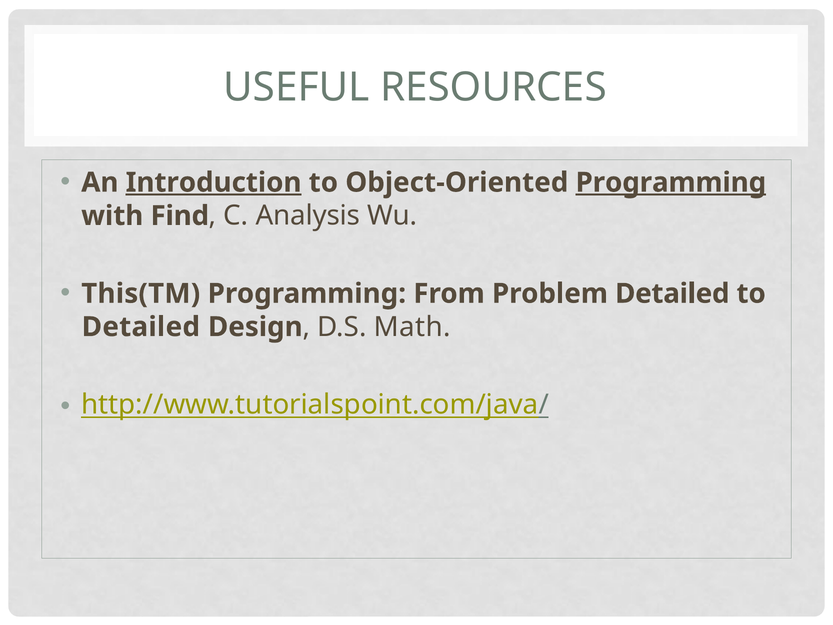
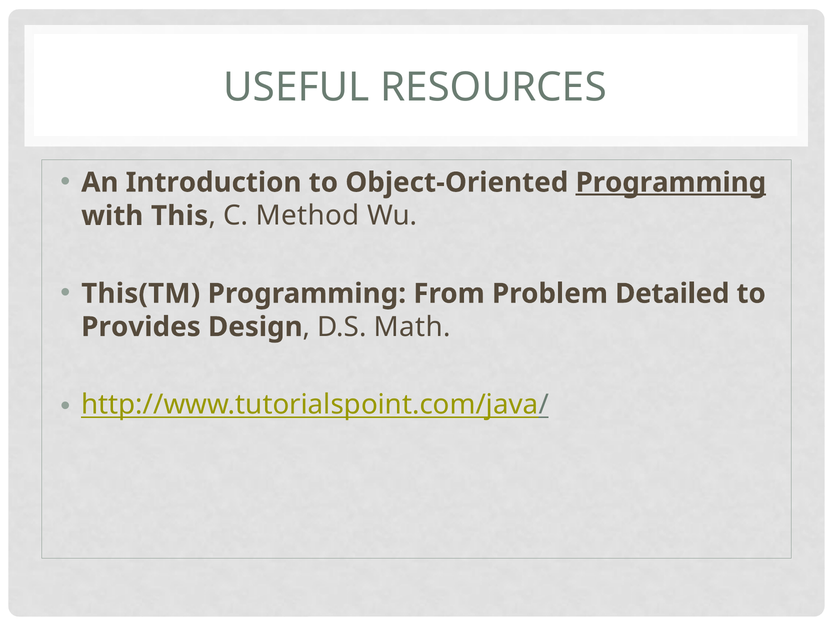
Introduction underline: present -> none
Find: Find -> This
Analysis: Analysis -> Method
Detailed at (141, 327): Detailed -> Provides
